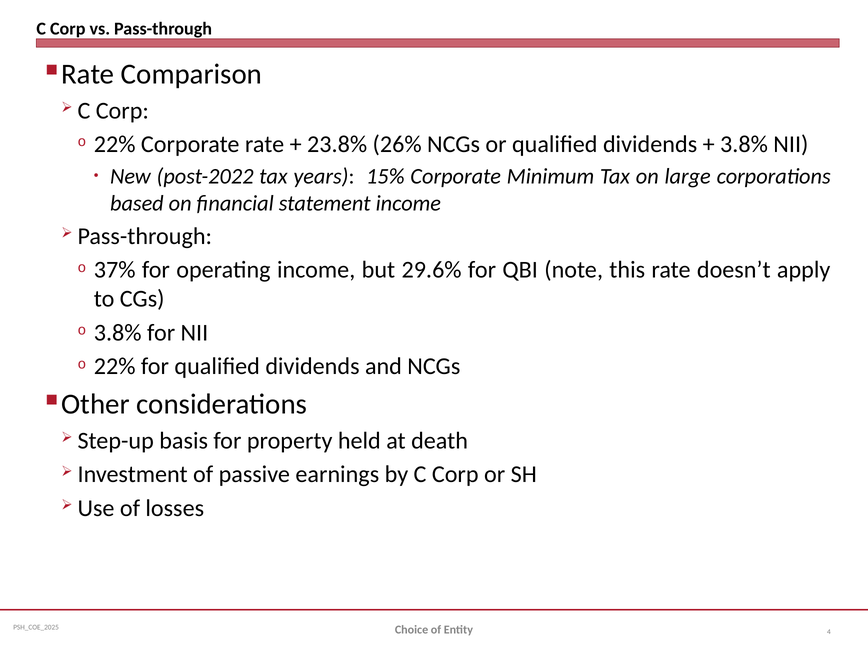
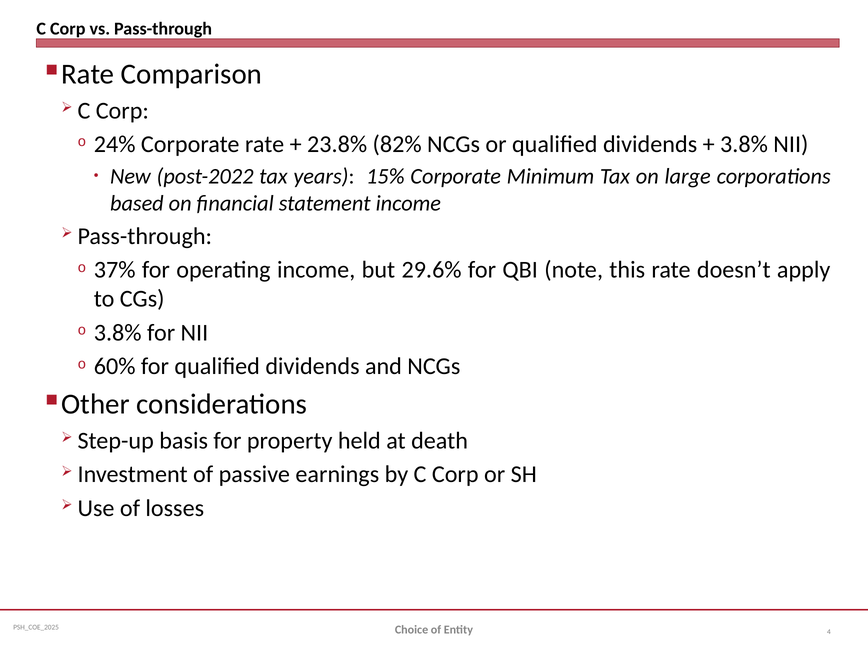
22% at (115, 144): 22% -> 24%
26%: 26% -> 82%
22% at (115, 366): 22% -> 60%
